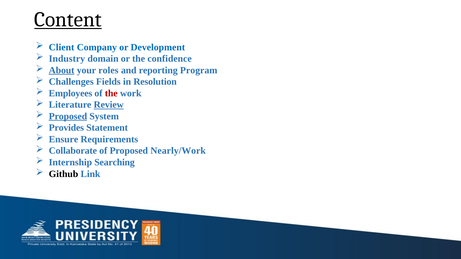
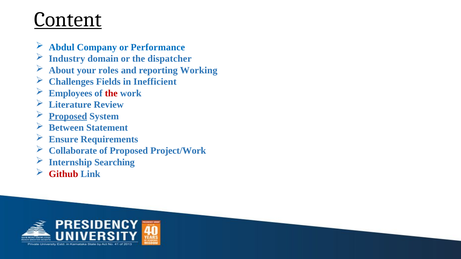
Client: Client -> Abdul
Development: Development -> Performance
confidence: confidence -> dispatcher
About underline: present -> none
Program: Program -> Working
Resolution: Resolution -> Inefficient
Review underline: present -> none
Provides: Provides -> Between
Nearly/Work: Nearly/Work -> Project/Work
Github colour: black -> red
